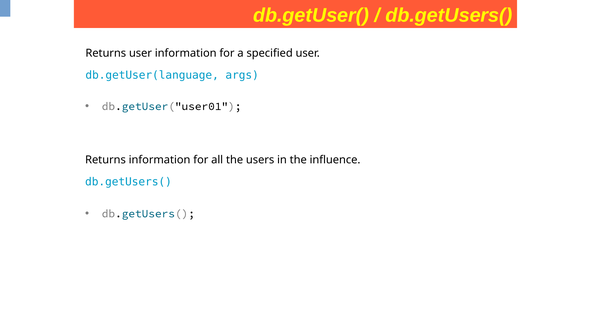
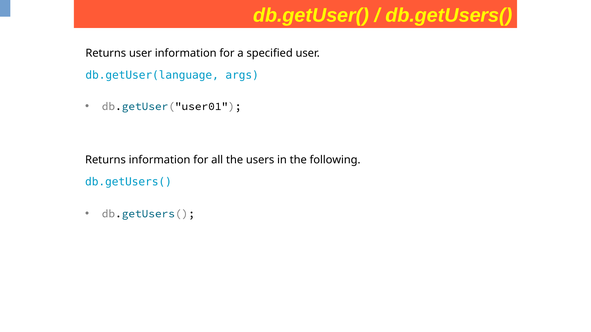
influence: influence -> following
